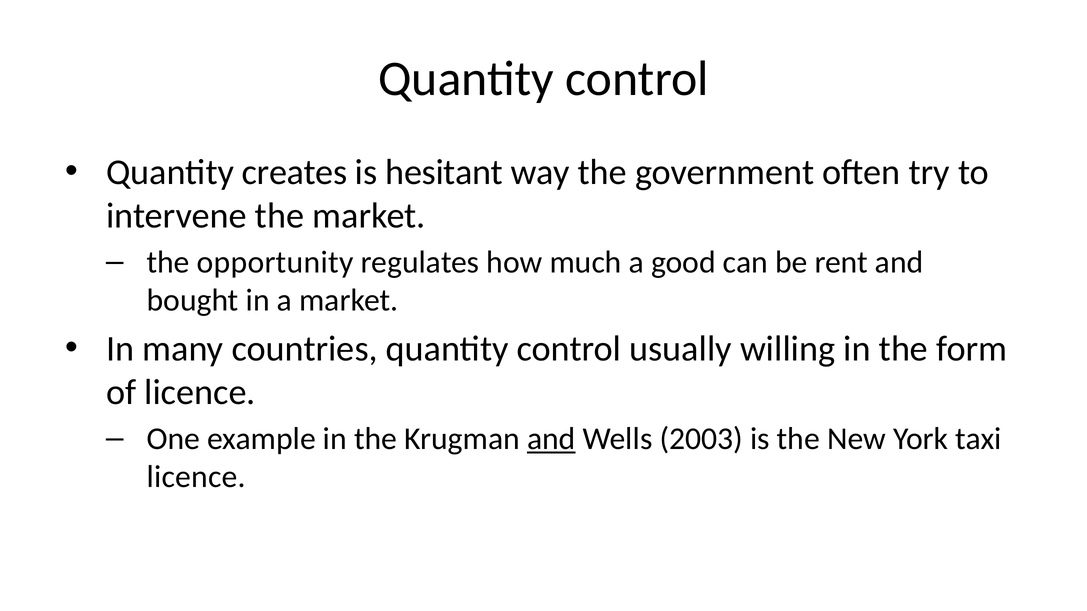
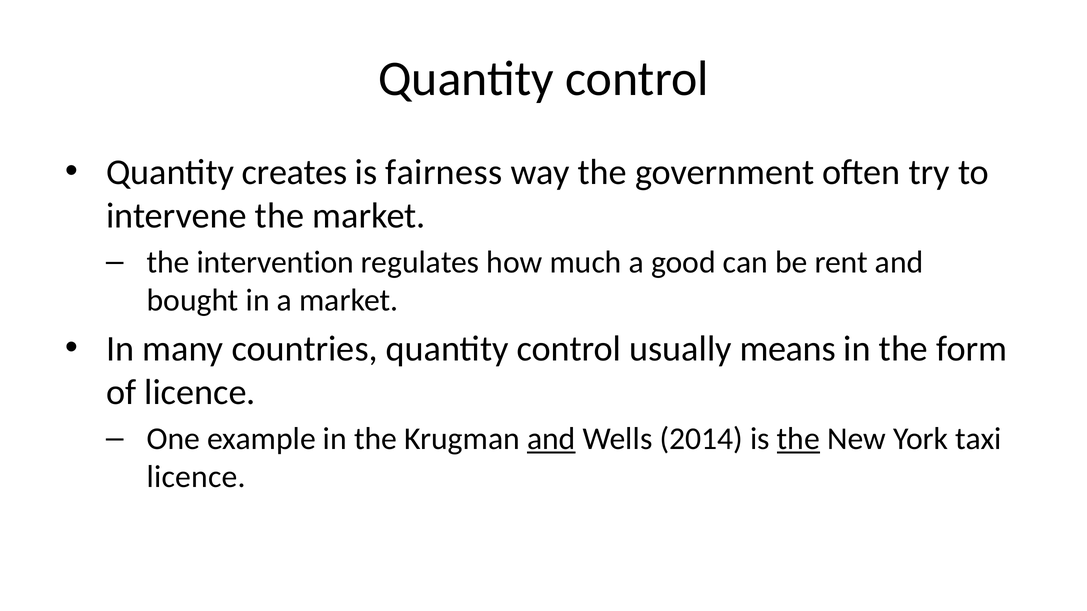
hesitant: hesitant -> fairness
opportunity: opportunity -> intervention
willing: willing -> means
2003: 2003 -> 2014
the at (798, 439) underline: none -> present
